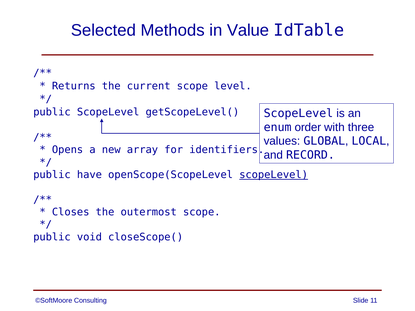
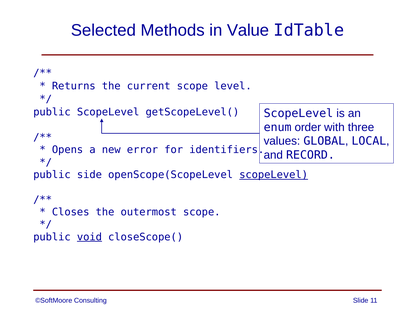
array: array -> error
have: have -> side
void underline: none -> present
